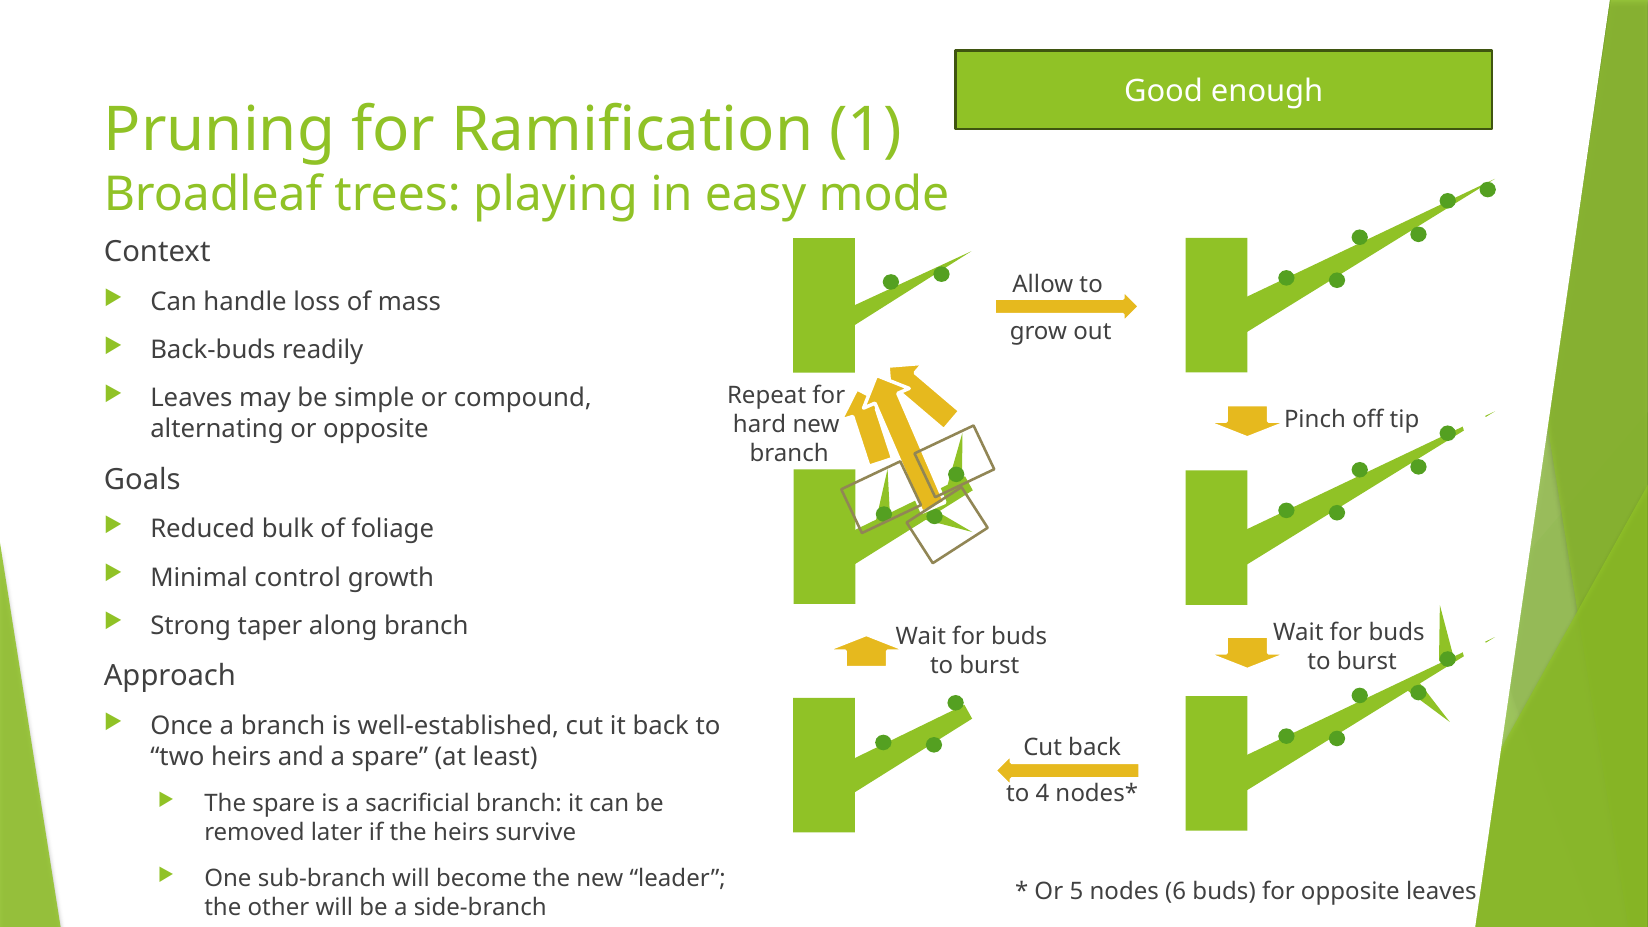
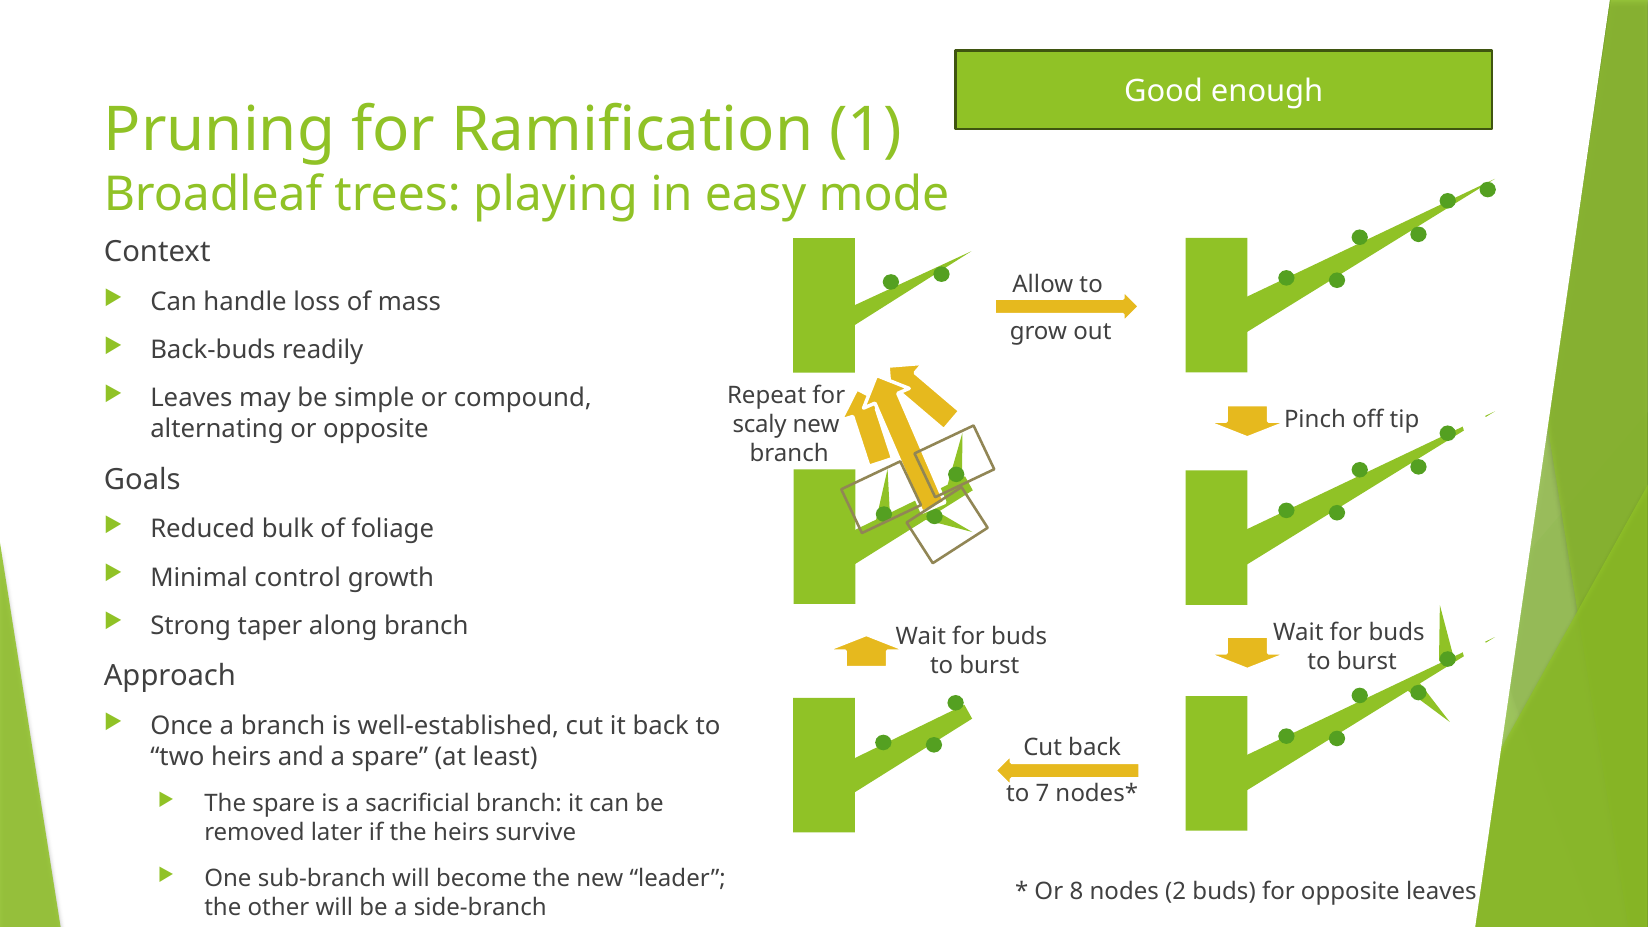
hard: hard -> scaly
4: 4 -> 7
5: 5 -> 8
6: 6 -> 2
